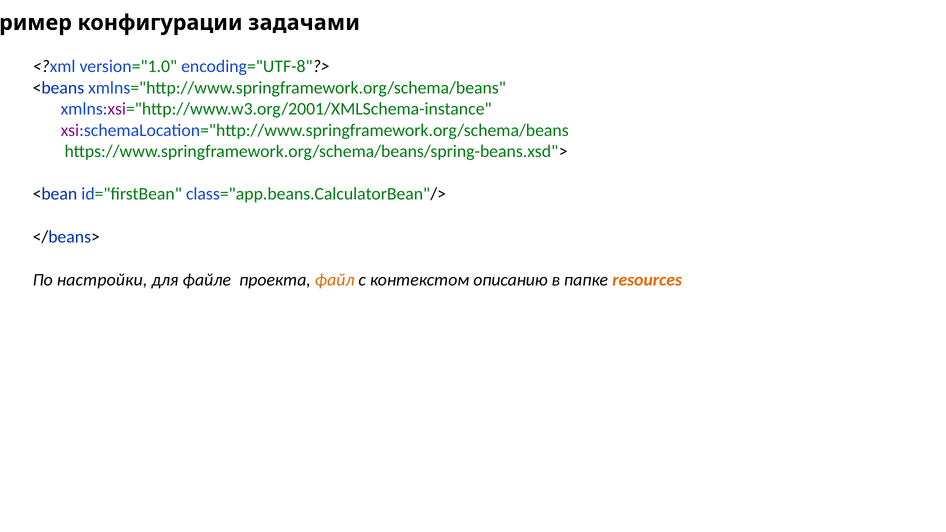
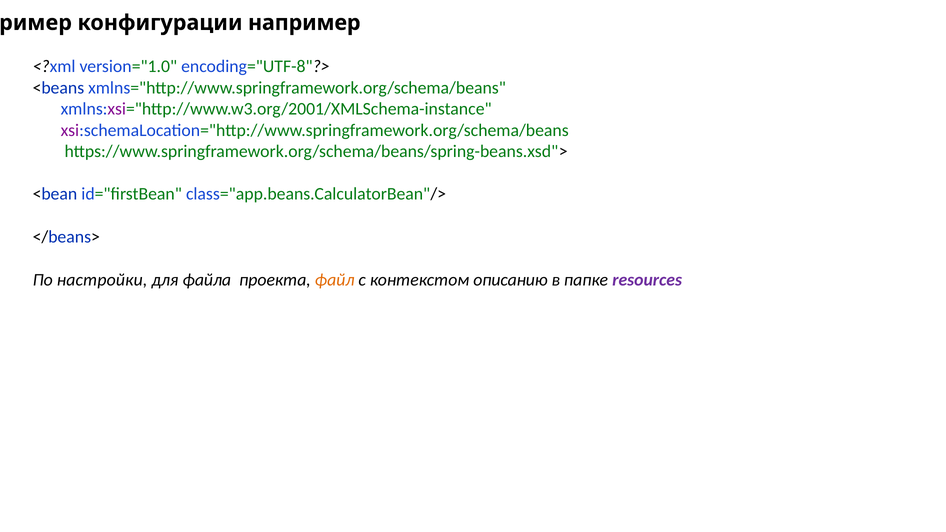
задачами: задачами -> например
файле: файле -> файла
resources colour: orange -> purple
